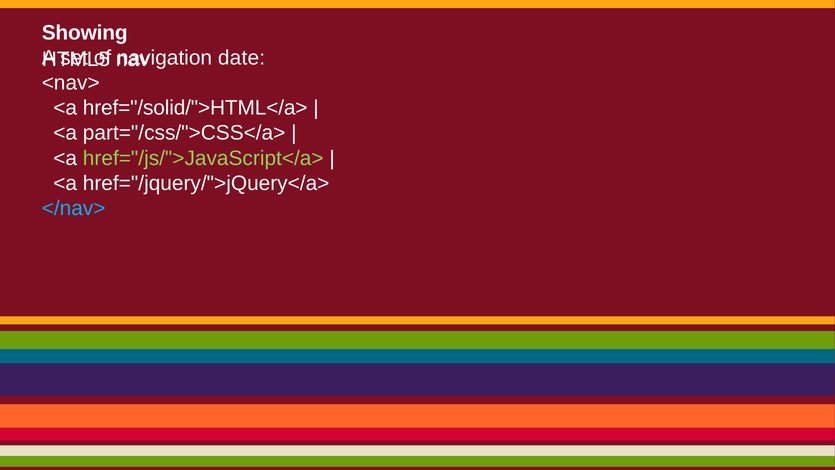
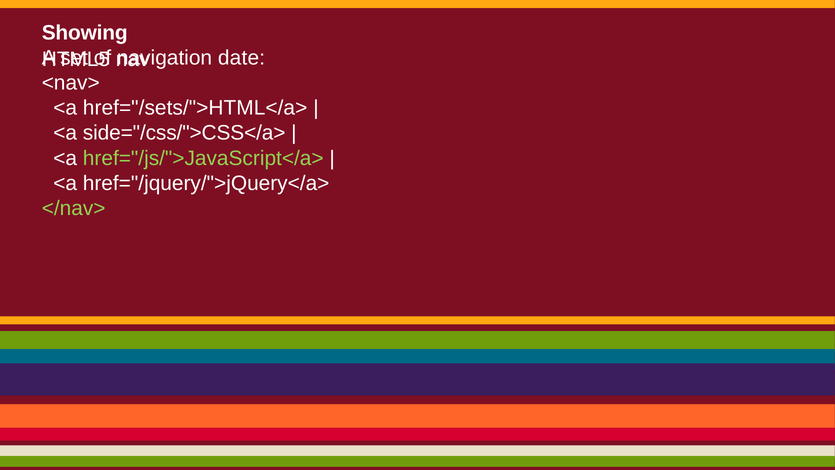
href="/solid/">HTML</a>: href="/solid/">HTML</a> -> href="/sets/">HTML</a>
part="/css/">CSS</a>: part="/css/">CSS</a> -> side="/css/">CSS</a>
</nav> colour: light blue -> light green
